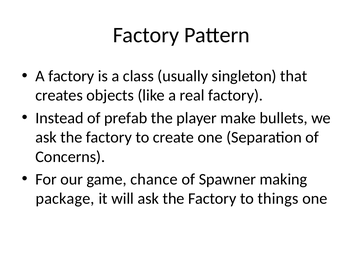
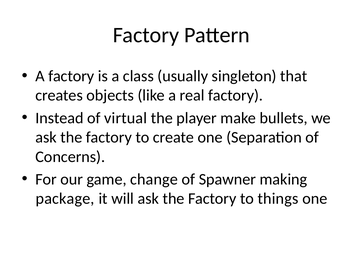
prefab: prefab -> virtual
chance: chance -> change
